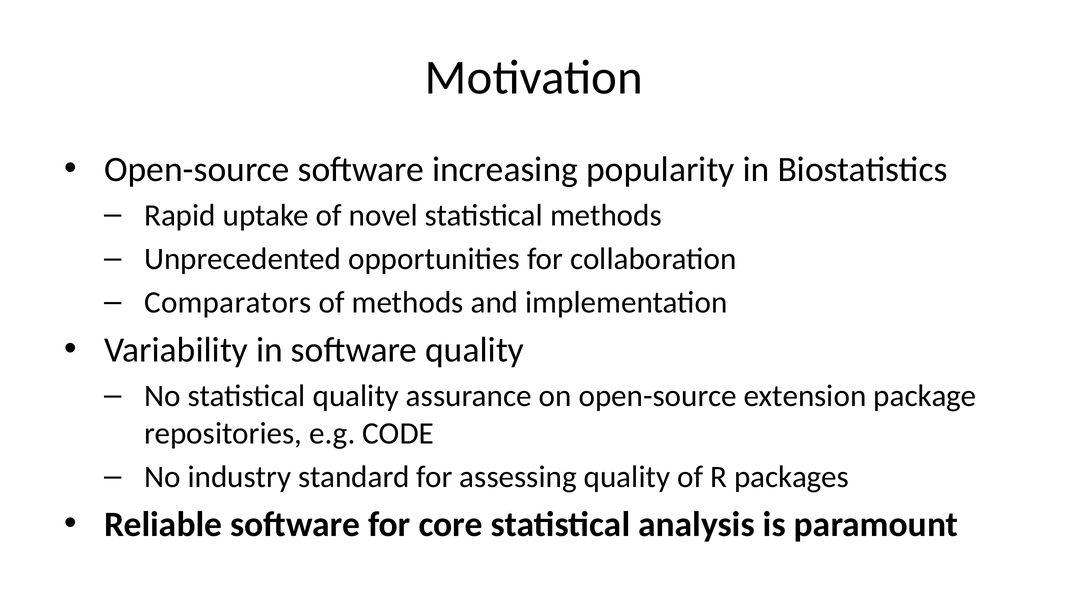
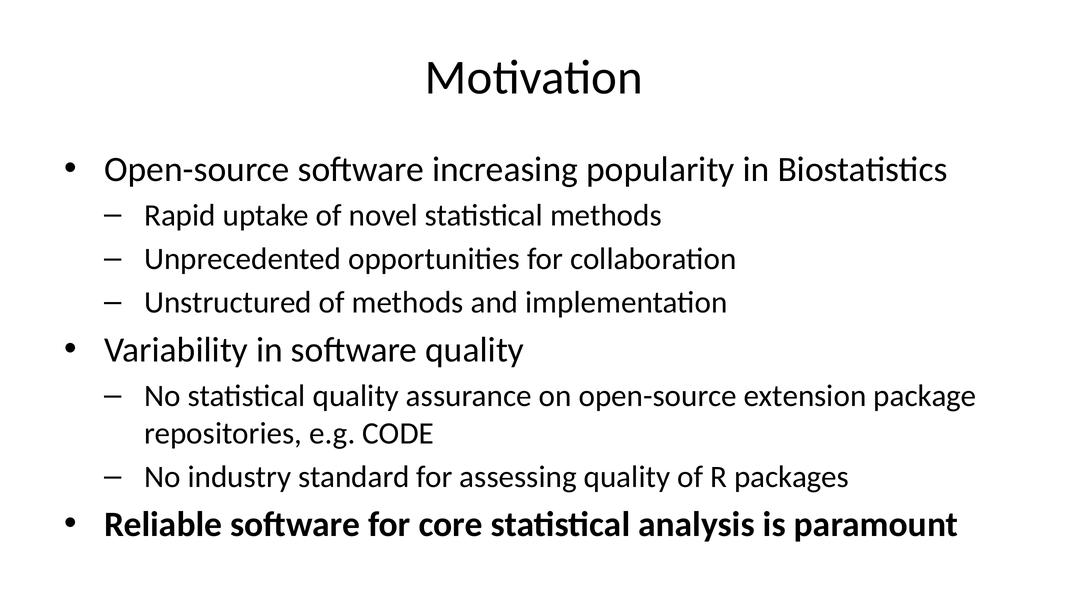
Comparators: Comparators -> Unstructured
